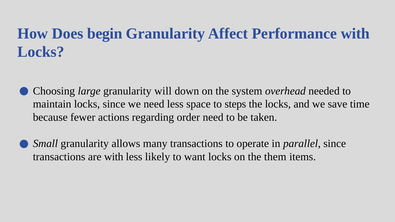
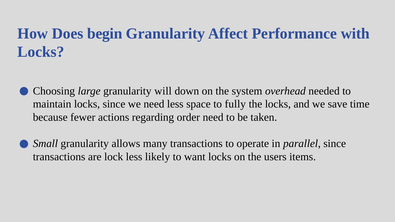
steps: steps -> fully
are with: with -> lock
them: them -> users
